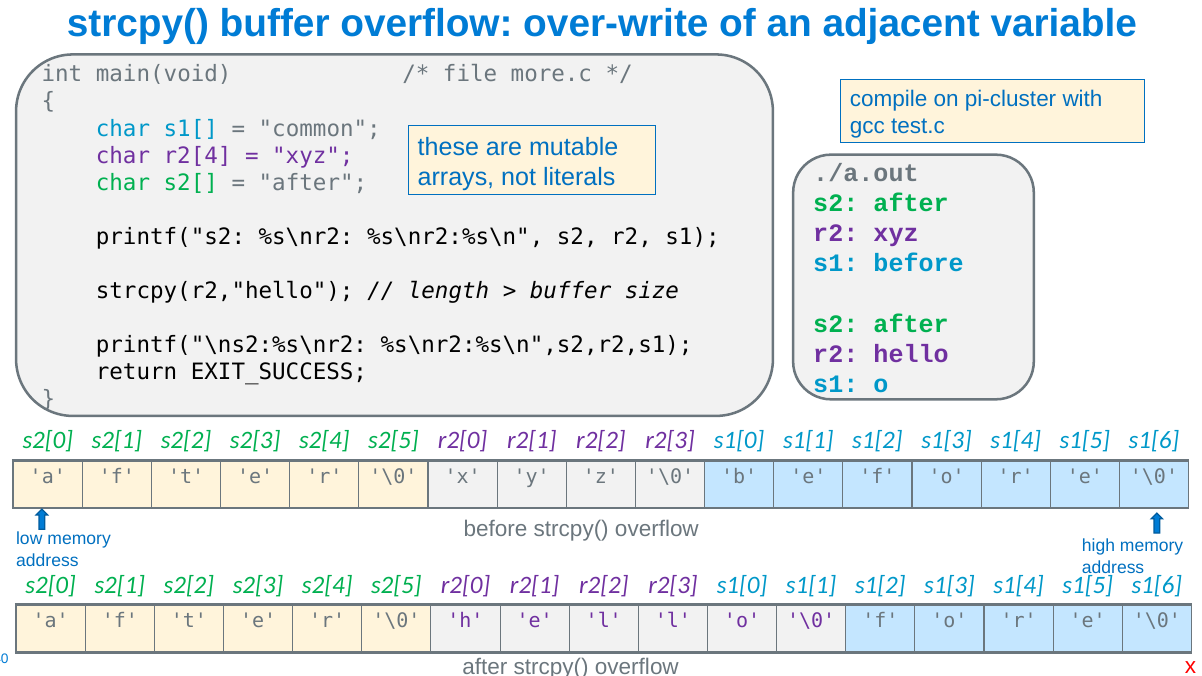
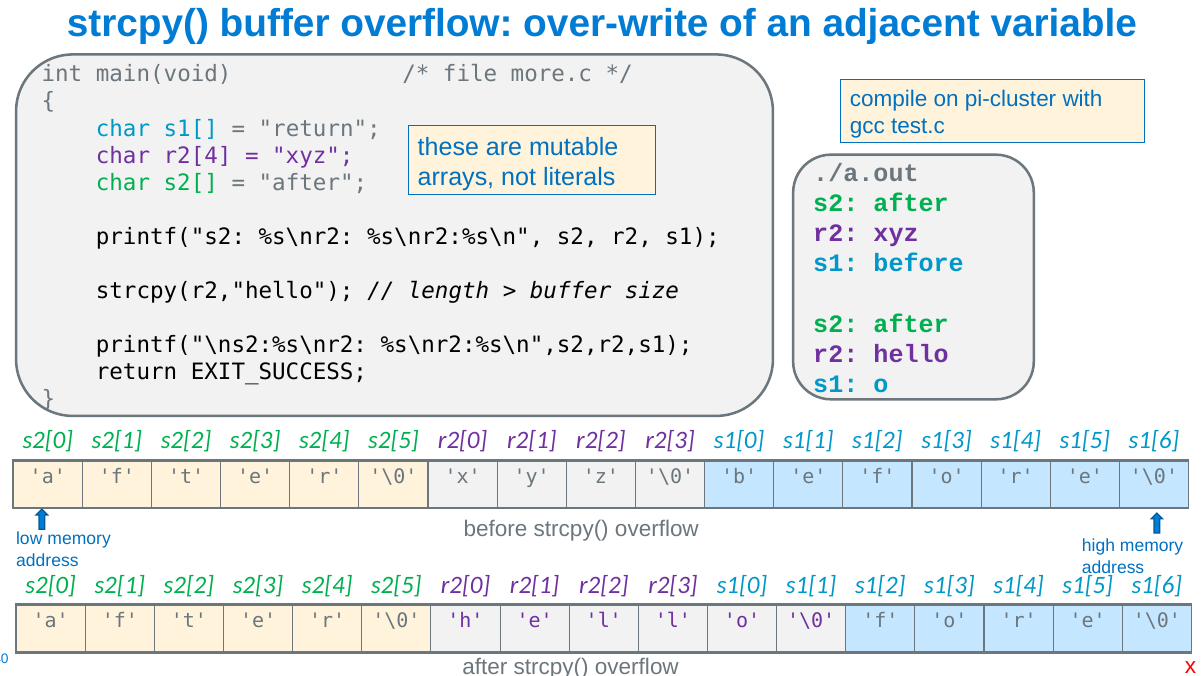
common at (320, 129): common -> return
